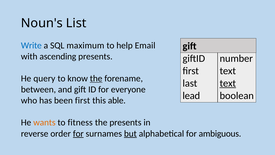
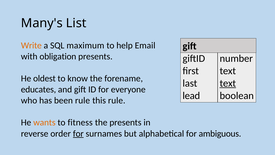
Noun's: Noun's -> Many's
Write colour: blue -> orange
ascending: ascending -> obligation
query: query -> oldest
the at (96, 78) underline: present -> none
between: between -> educates
been first: first -> rule
this able: able -> rule
but underline: present -> none
